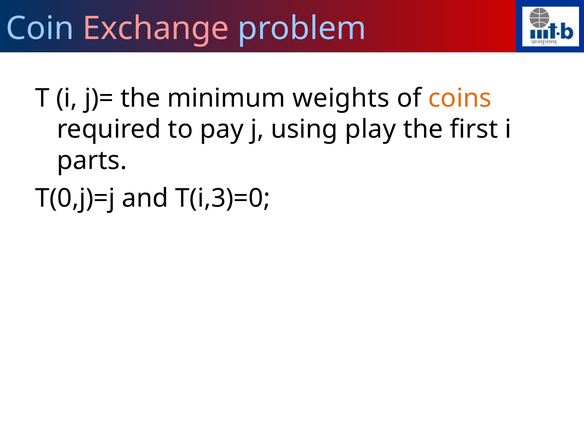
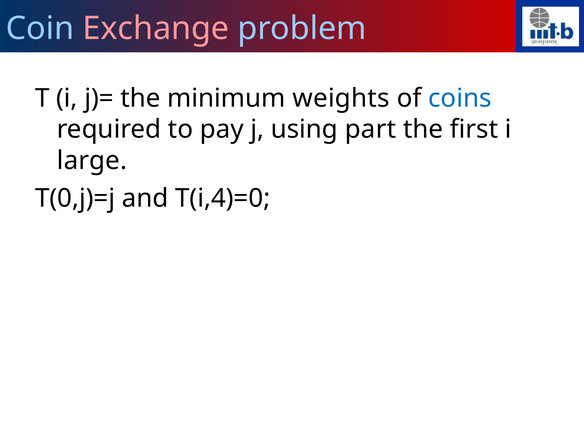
coins colour: orange -> blue
play: play -> part
parts: parts -> large
T(i,3)=0: T(i,3)=0 -> T(i,4)=0
